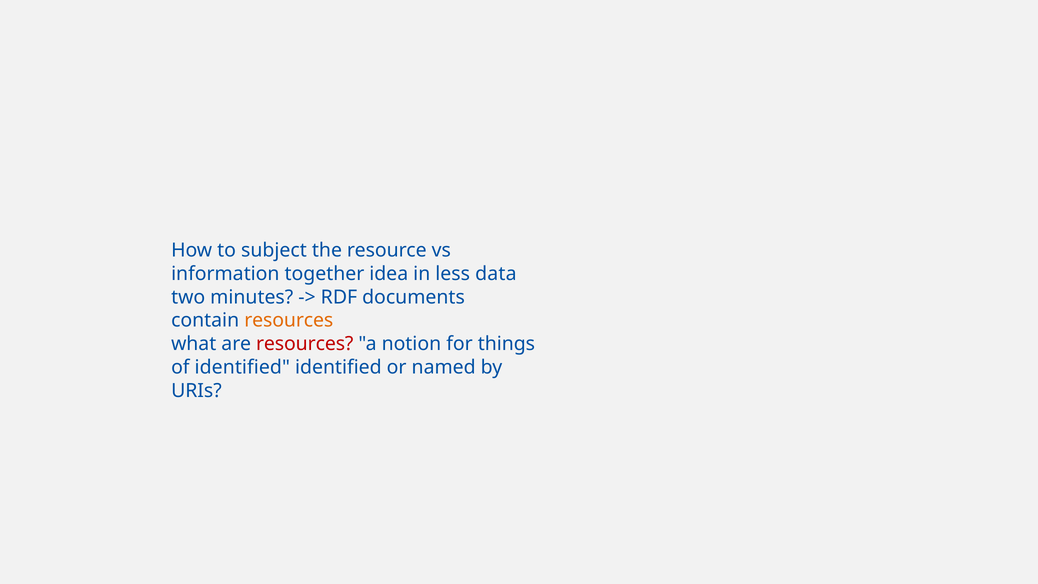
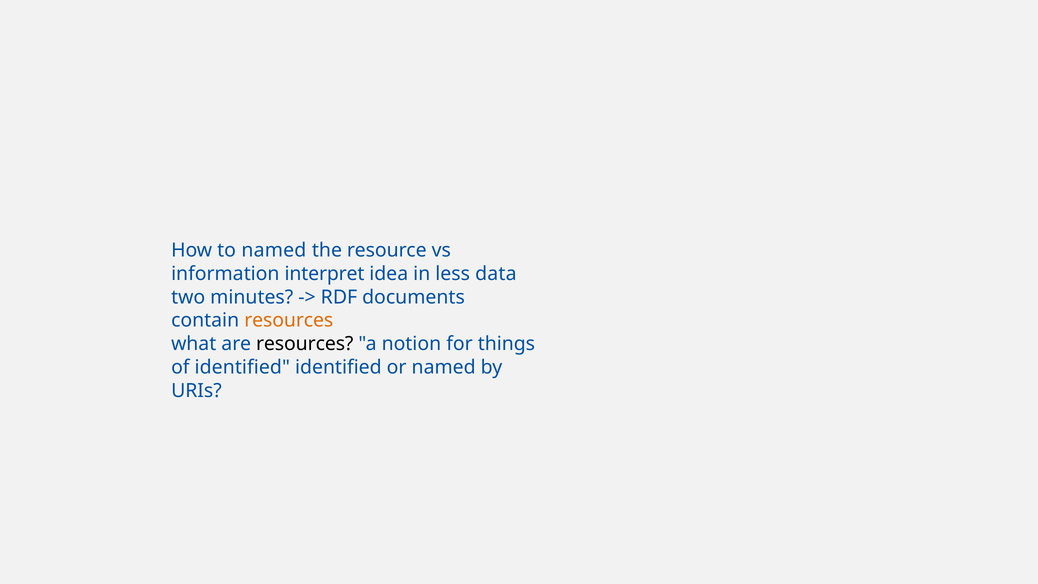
to subject: subject -> named
together: together -> interpret
resources at (305, 344) colour: red -> black
